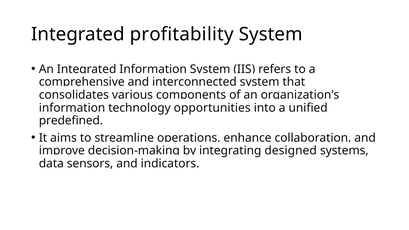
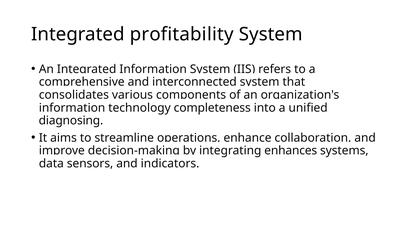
opportunities: opportunities -> completeness
predefined: predefined -> diagnosing
designed: designed -> enhances
